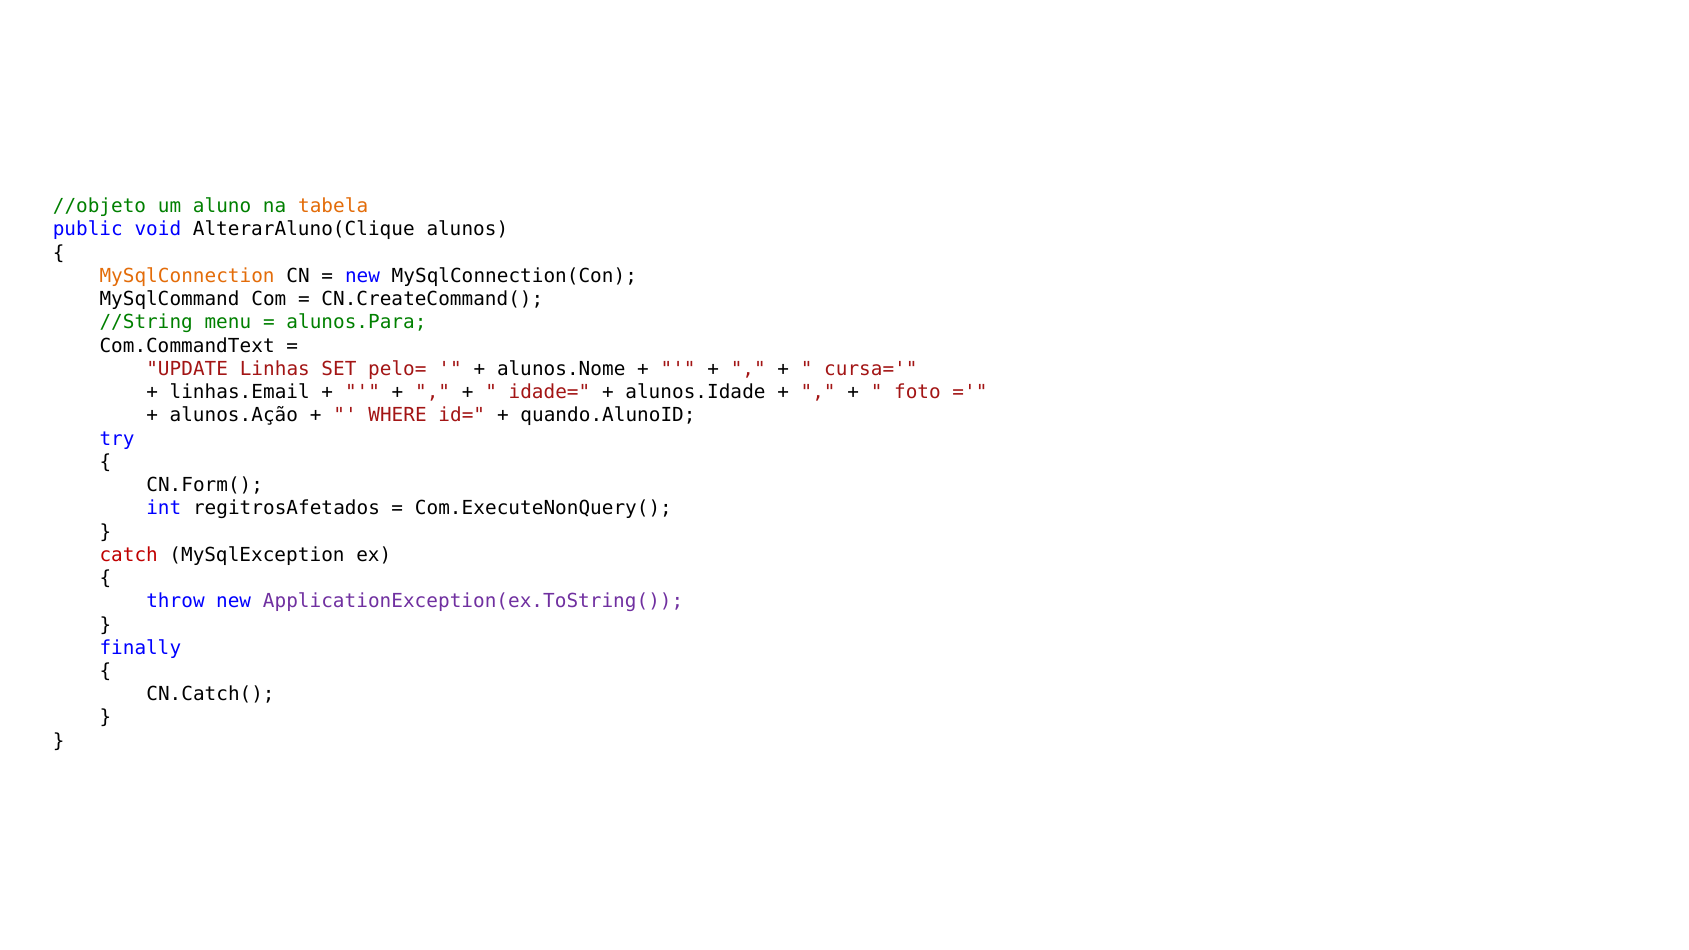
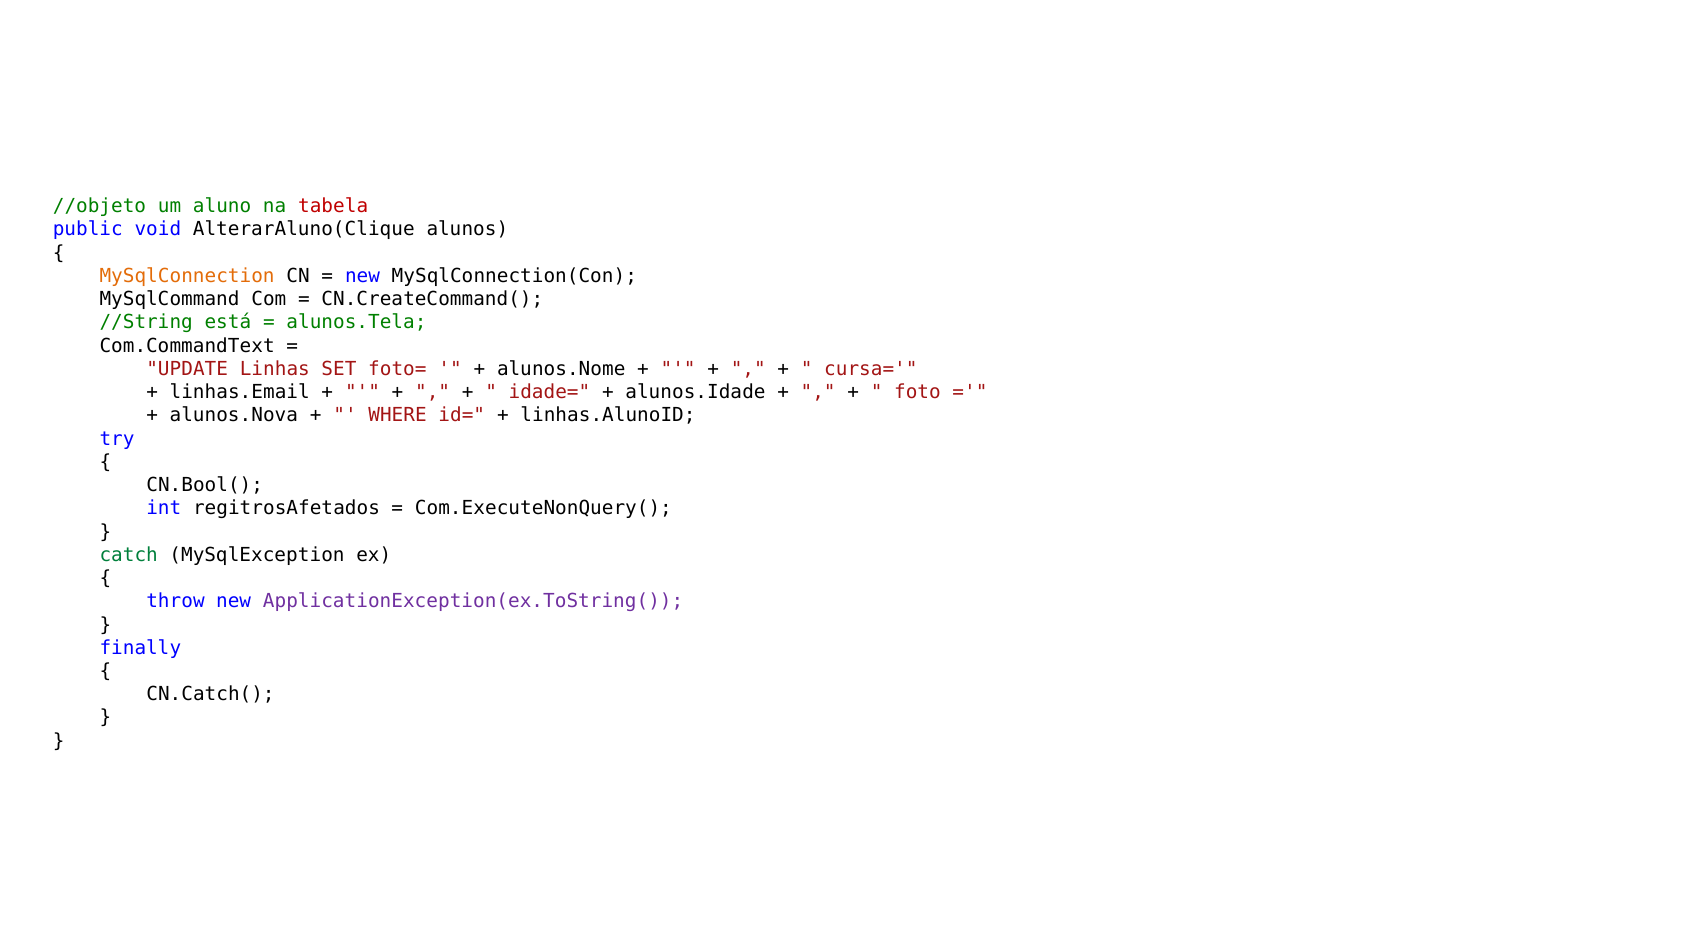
tabela colour: orange -> red
menu: menu -> está
alunos.Para: alunos.Para -> alunos.Tela
pelo=: pelo= -> foto=
alunos.Ação: alunos.Ação -> alunos.Nova
quando.AlunoID: quando.AlunoID -> linhas.AlunoID
CN.Form(: CN.Form( -> CN.Bool(
catch colour: red -> green
